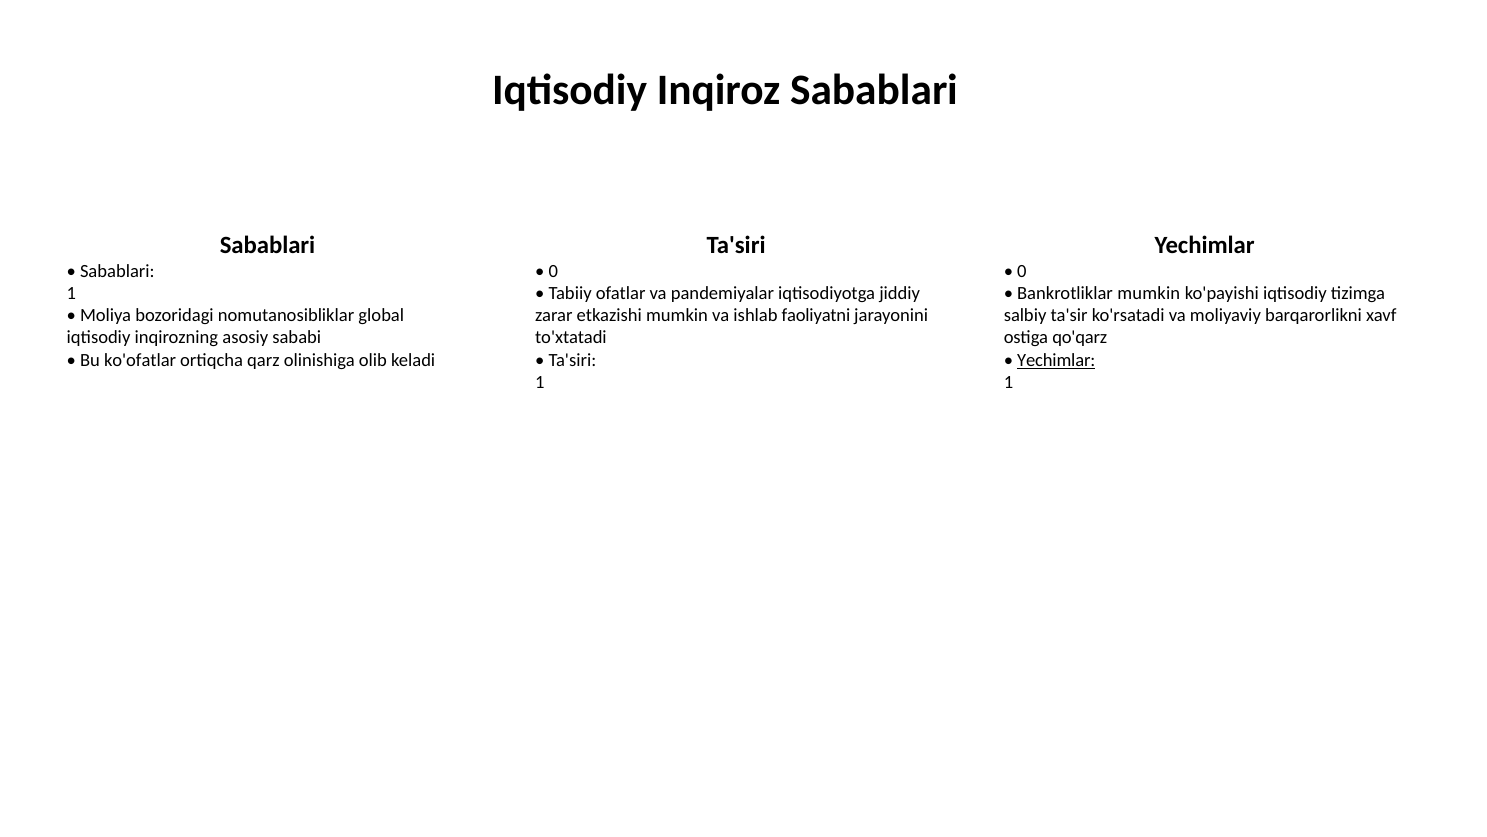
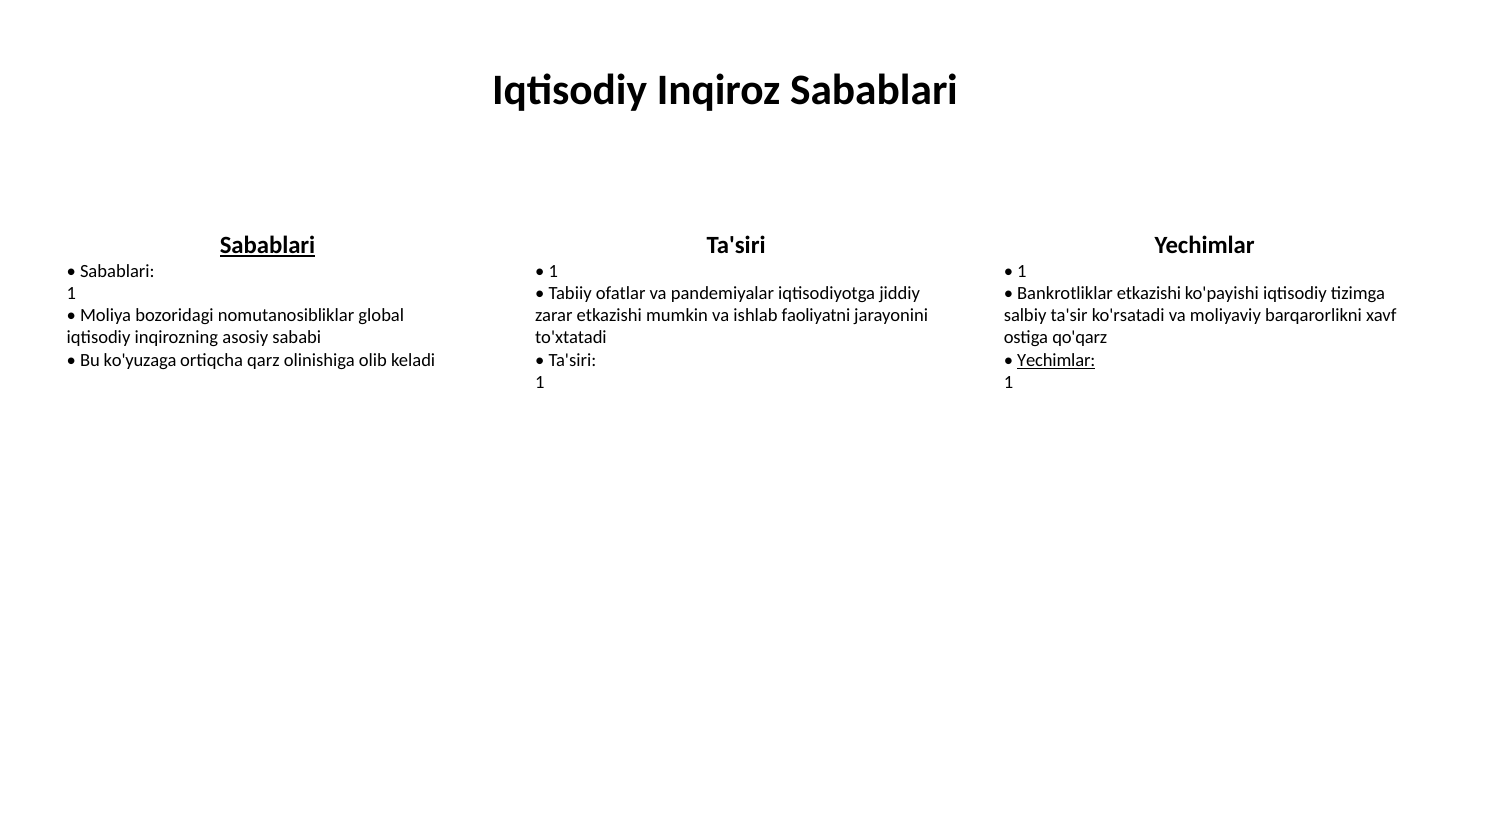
Sabablari at (268, 245) underline: none -> present
0 at (553, 271): 0 -> 1
0 at (1022, 271): 0 -> 1
Bankrotliklar mumkin: mumkin -> etkazishi
ko'ofatlar: ko'ofatlar -> ko'yuzaga
